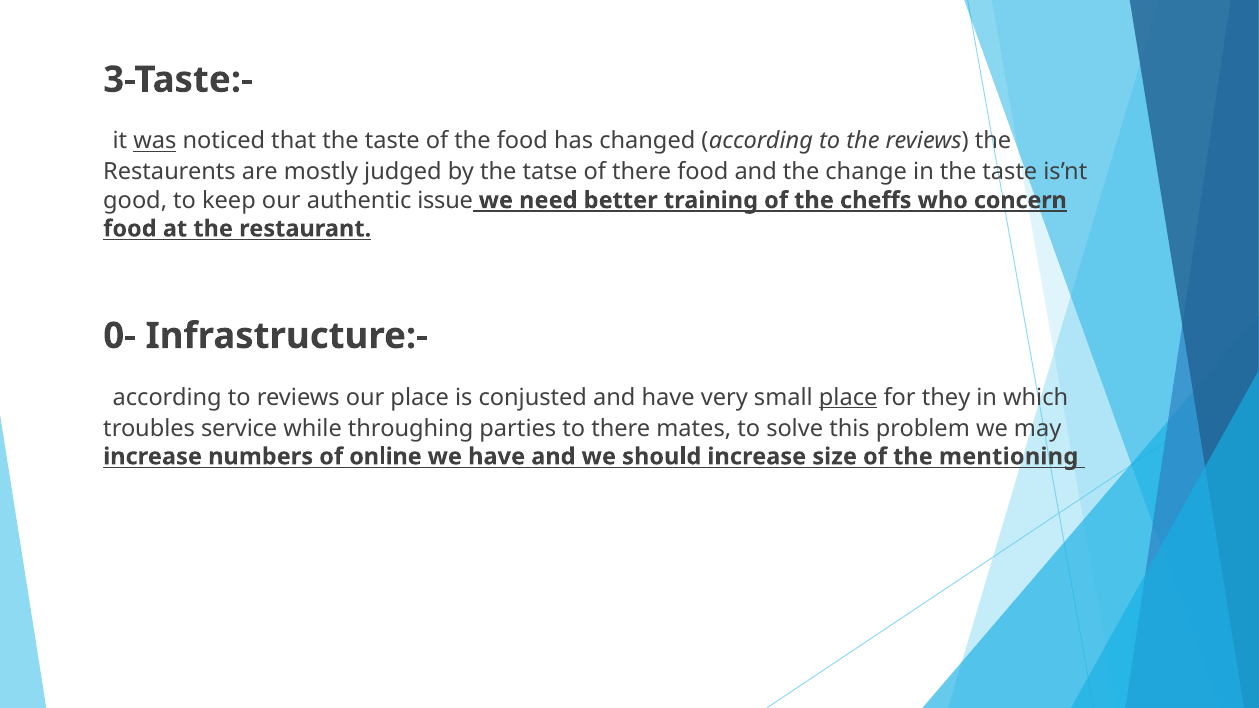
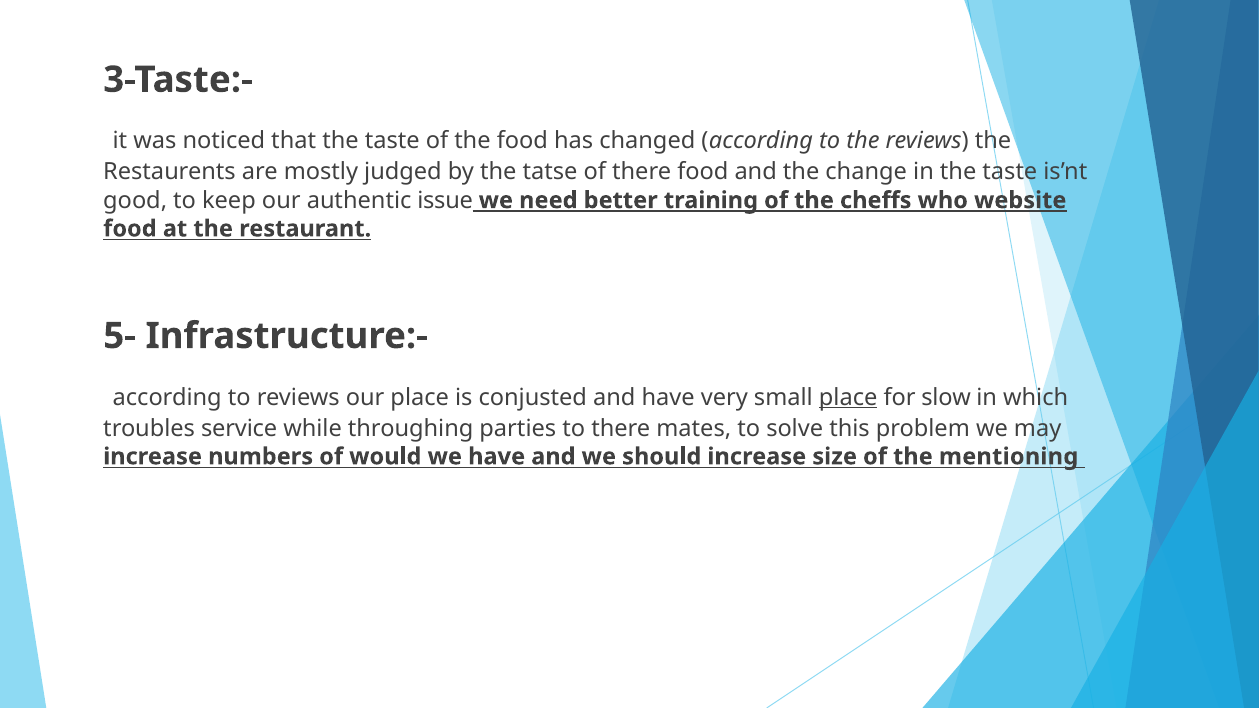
was underline: present -> none
concern: concern -> website
0-: 0- -> 5-
they: they -> slow
online: online -> would
